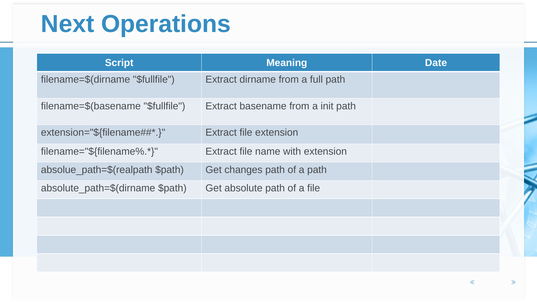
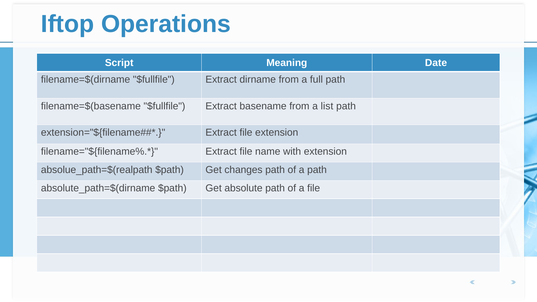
Next: Next -> Iftop
init: init -> list
